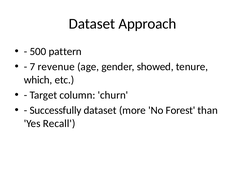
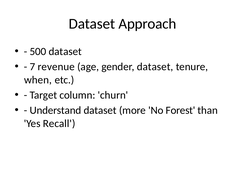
500 pattern: pattern -> dataset
gender showed: showed -> dataset
which: which -> when
Successfully: Successfully -> Understand
